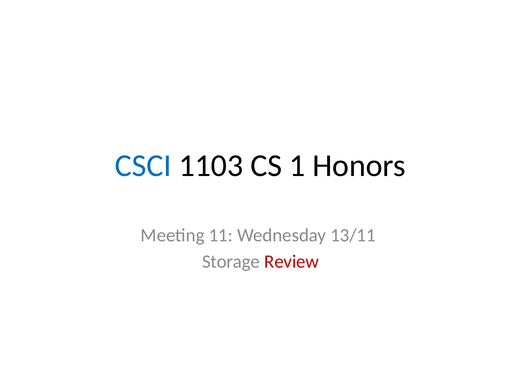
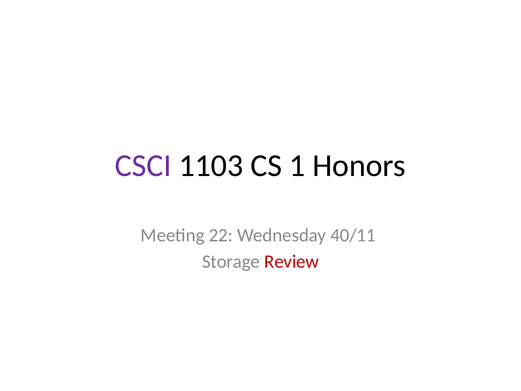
CSCI colour: blue -> purple
11: 11 -> 22
13/11: 13/11 -> 40/11
